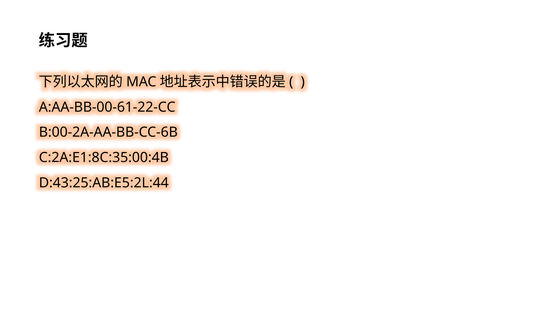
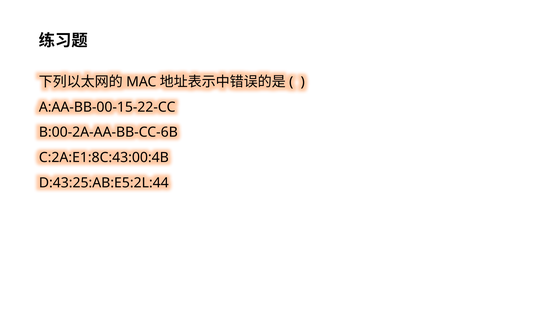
A:AA-BB-00-61-22-CC: A:AA-BB-00-61-22-CC -> A:AA-BB-00-15-22-CC
C:2A:E1:8C:35:00:4B: C:2A:E1:8C:35:00:4B -> C:2A:E1:8C:43:00:4B
